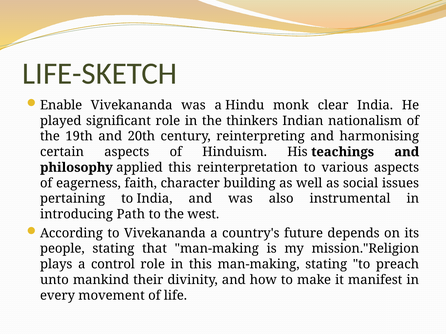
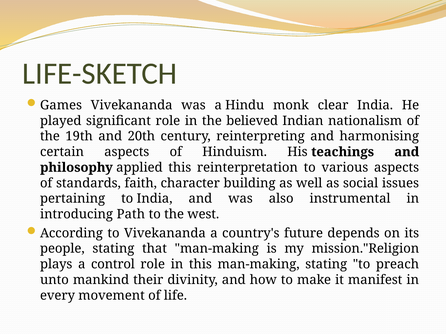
Enable: Enable -> Games
thinkers: thinkers -> believed
eagerness: eagerness -> standards
